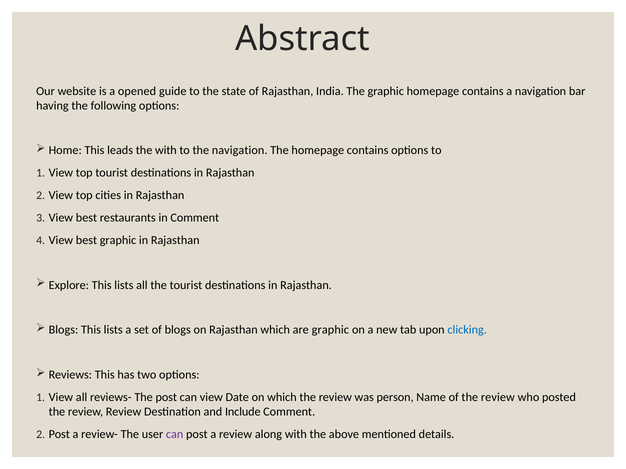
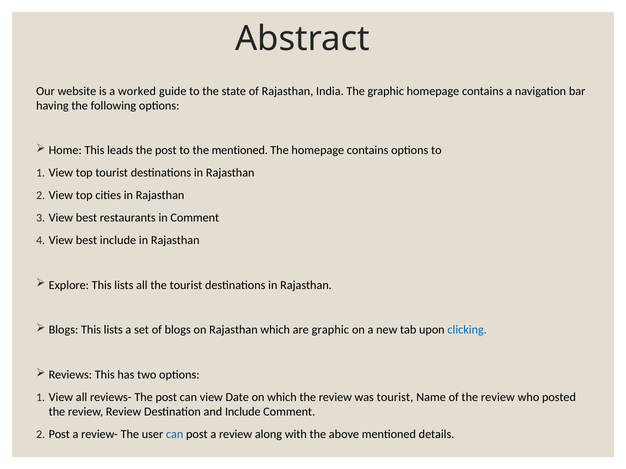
opened: opened -> worked
leads the with: with -> post
the navigation: navigation -> mentioned
best graphic: graphic -> include
was person: person -> tourist
can at (175, 435) colour: purple -> blue
